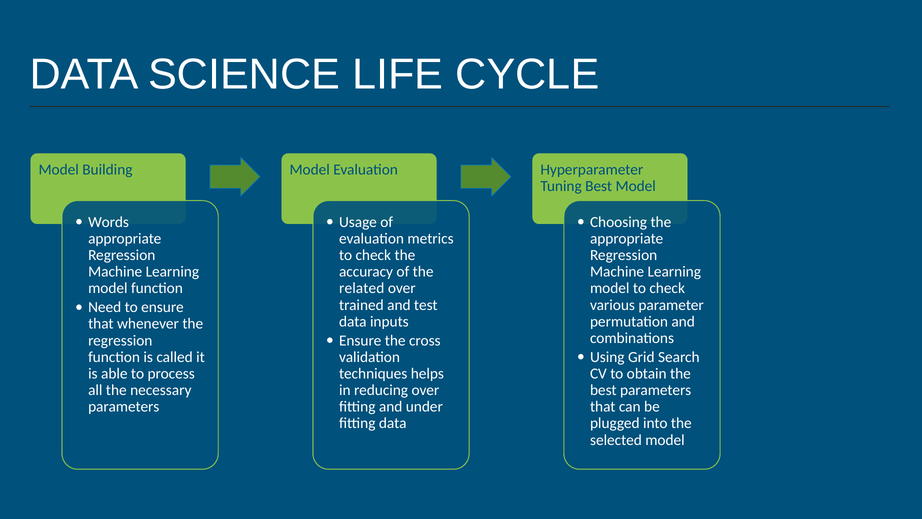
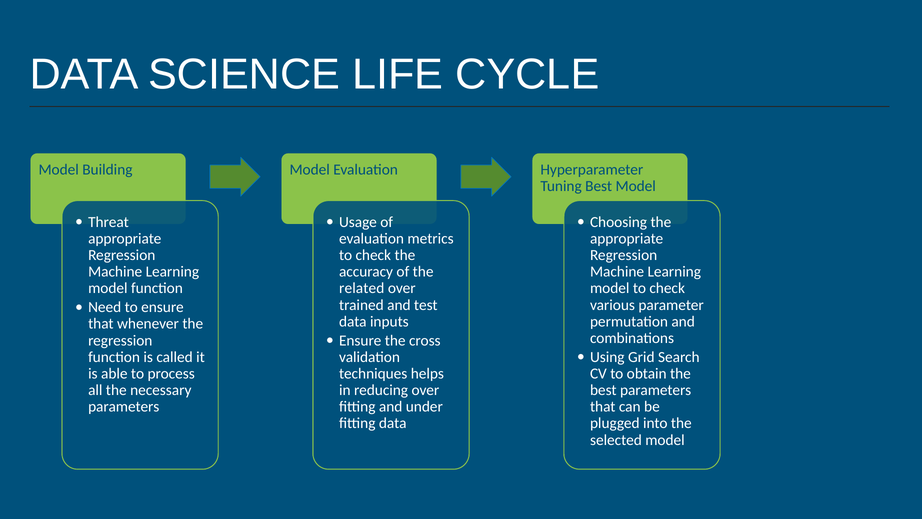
Words: Words -> Threat
